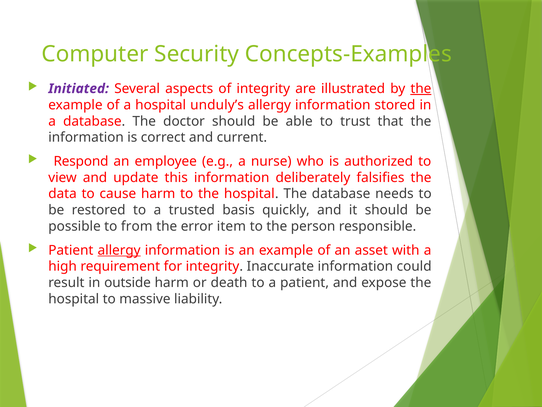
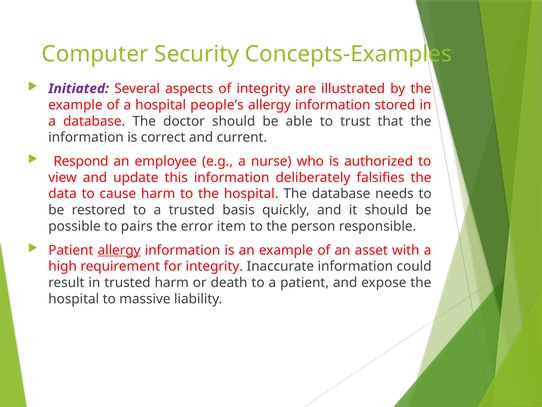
the at (421, 89) underline: present -> none
unduly’s: unduly’s -> people’s
from: from -> pairs
in outside: outside -> trusted
